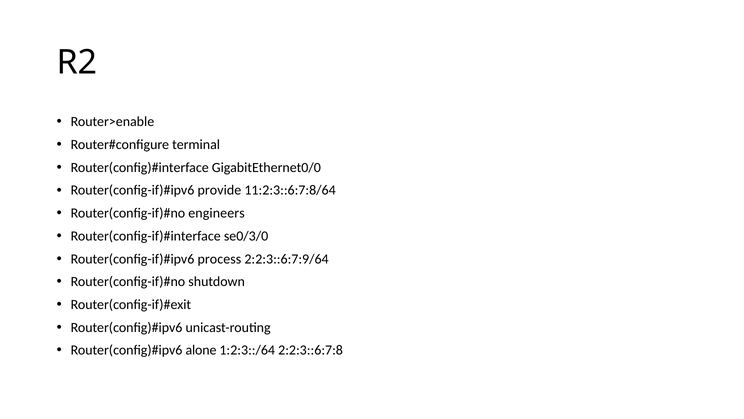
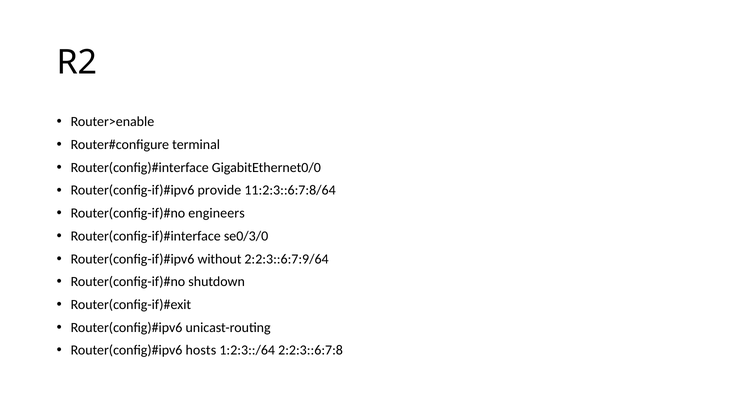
process: process -> without
alone: alone -> hosts
